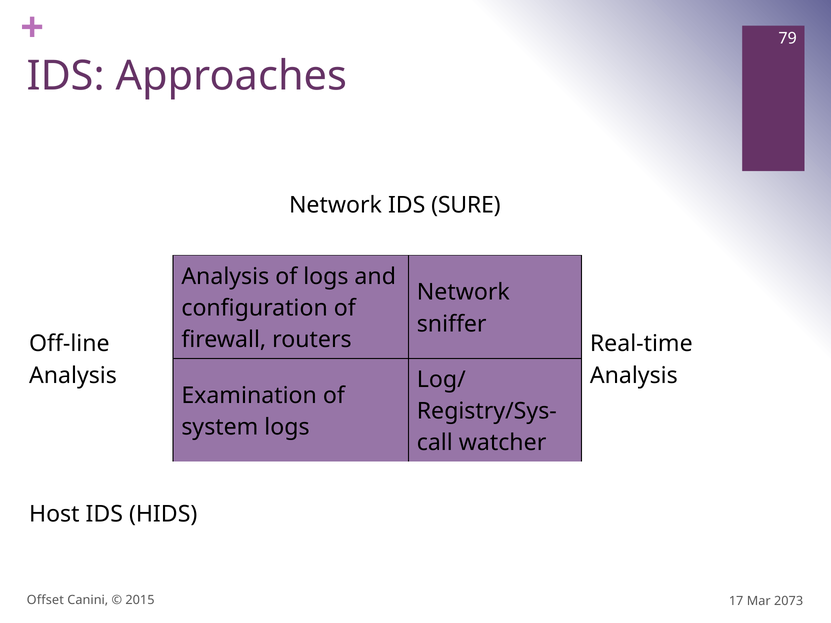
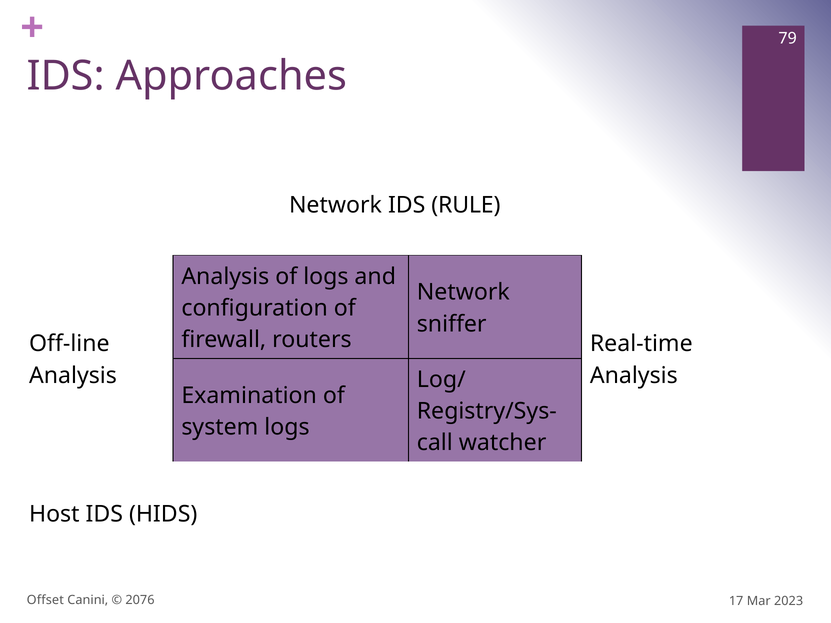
SURE: SURE -> RULE
2015: 2015 -> 2076
2073: 2073 -> 2023
